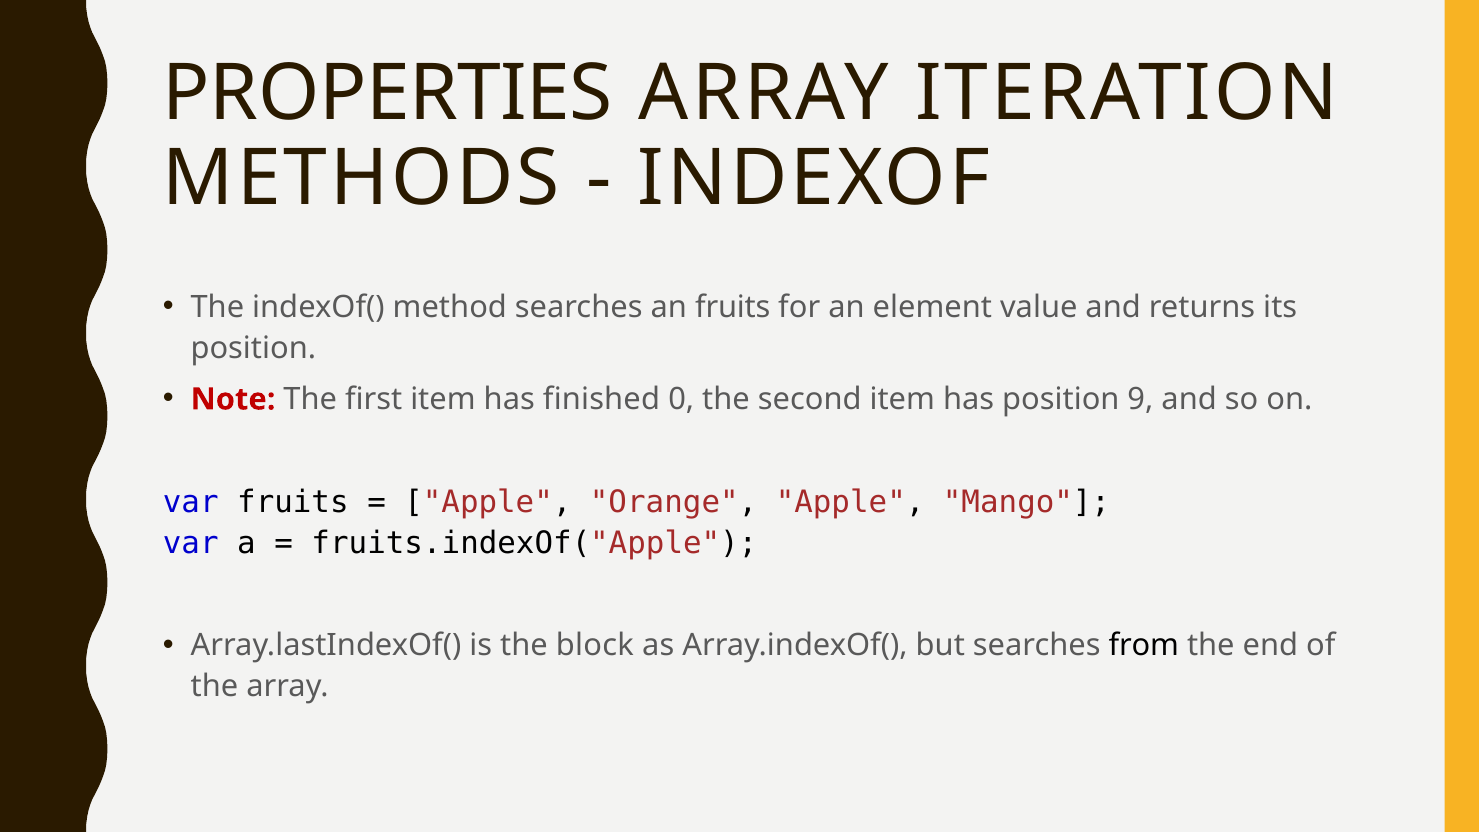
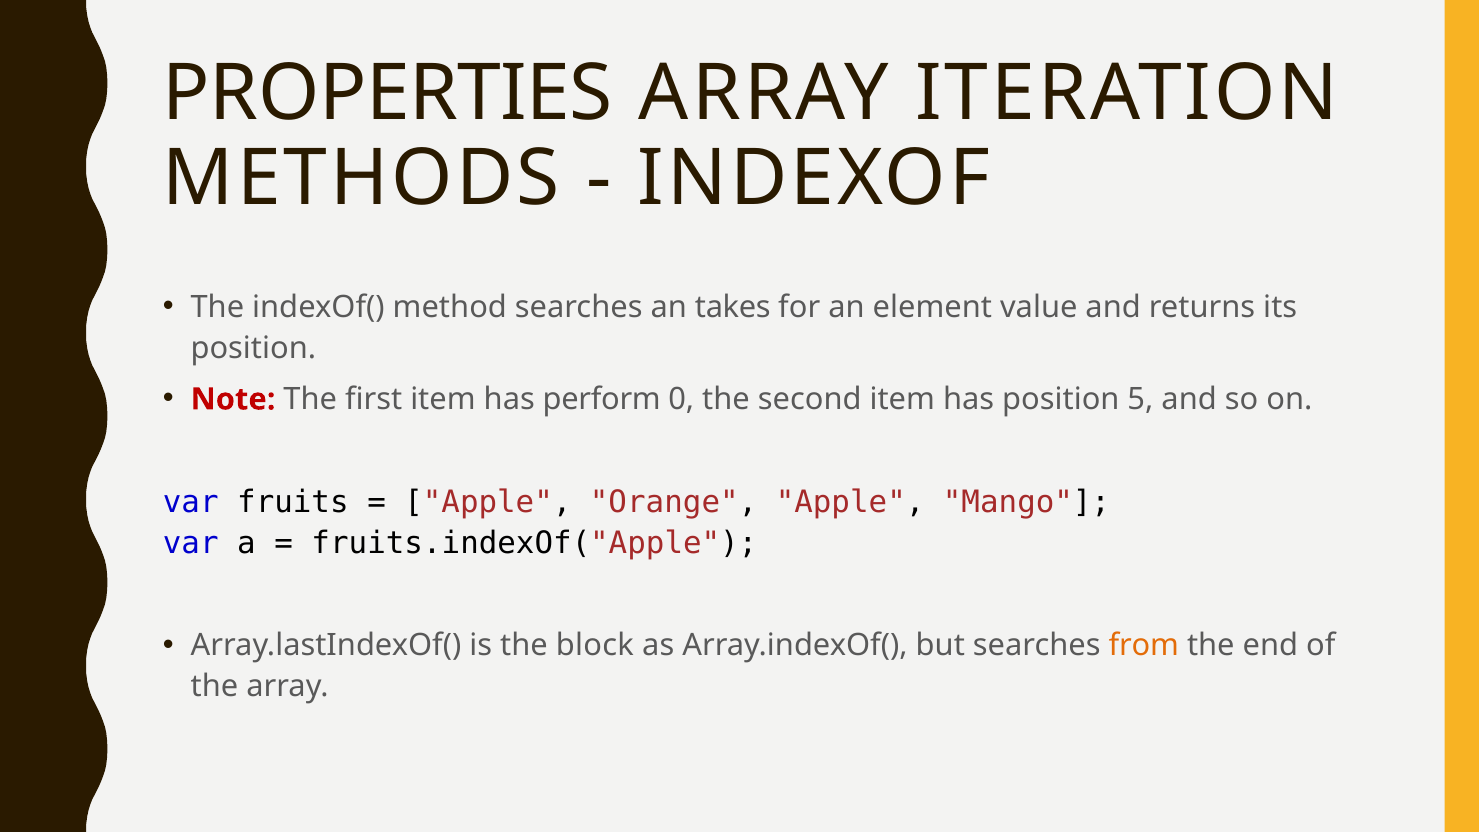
an fruits: fruits -> takes
finished: finished -> perform
9: 9 -> 5
from colour: black -> orange
